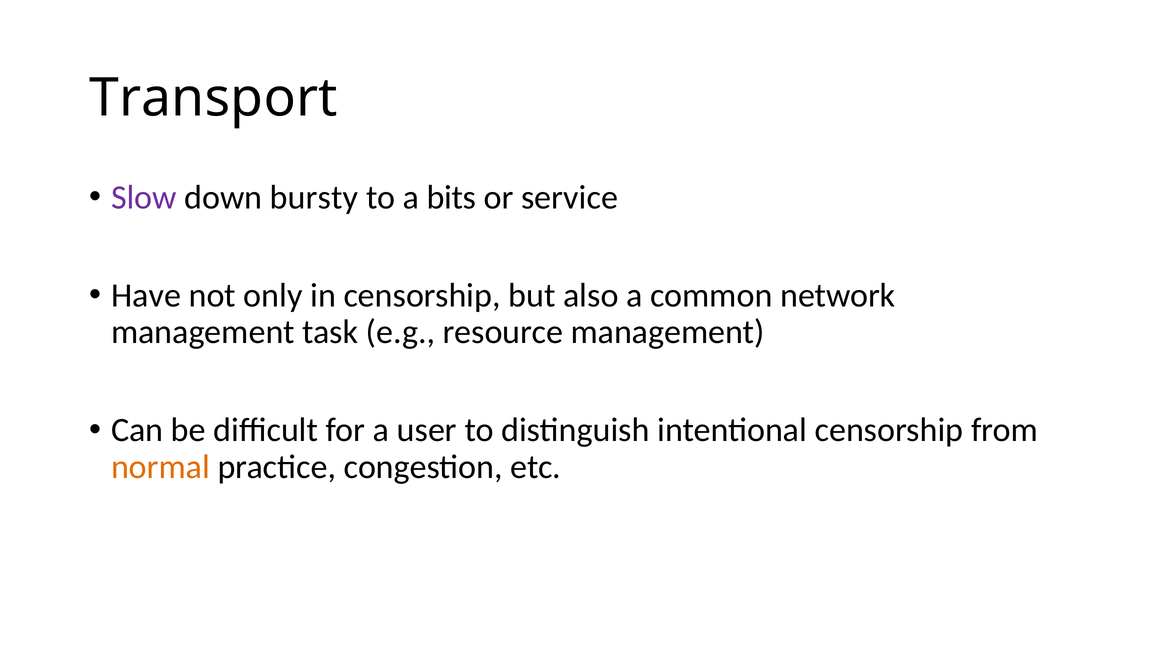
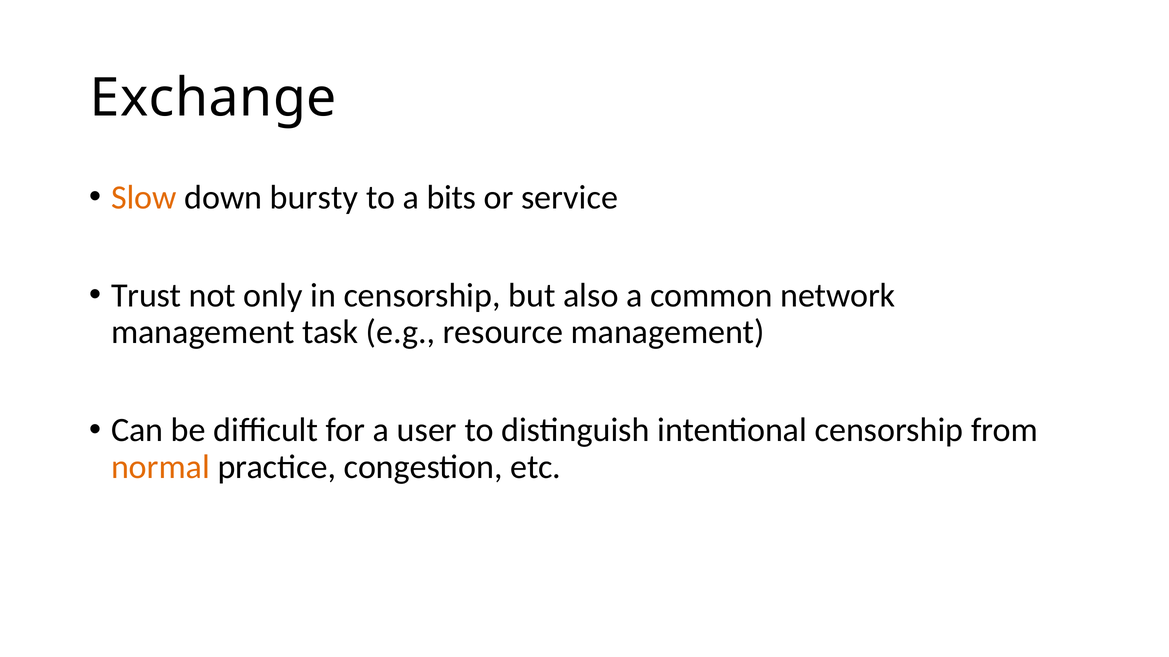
Transport: Transport -> Exchange
Slow colour: purple -> orange
Have: Have -> Trust
